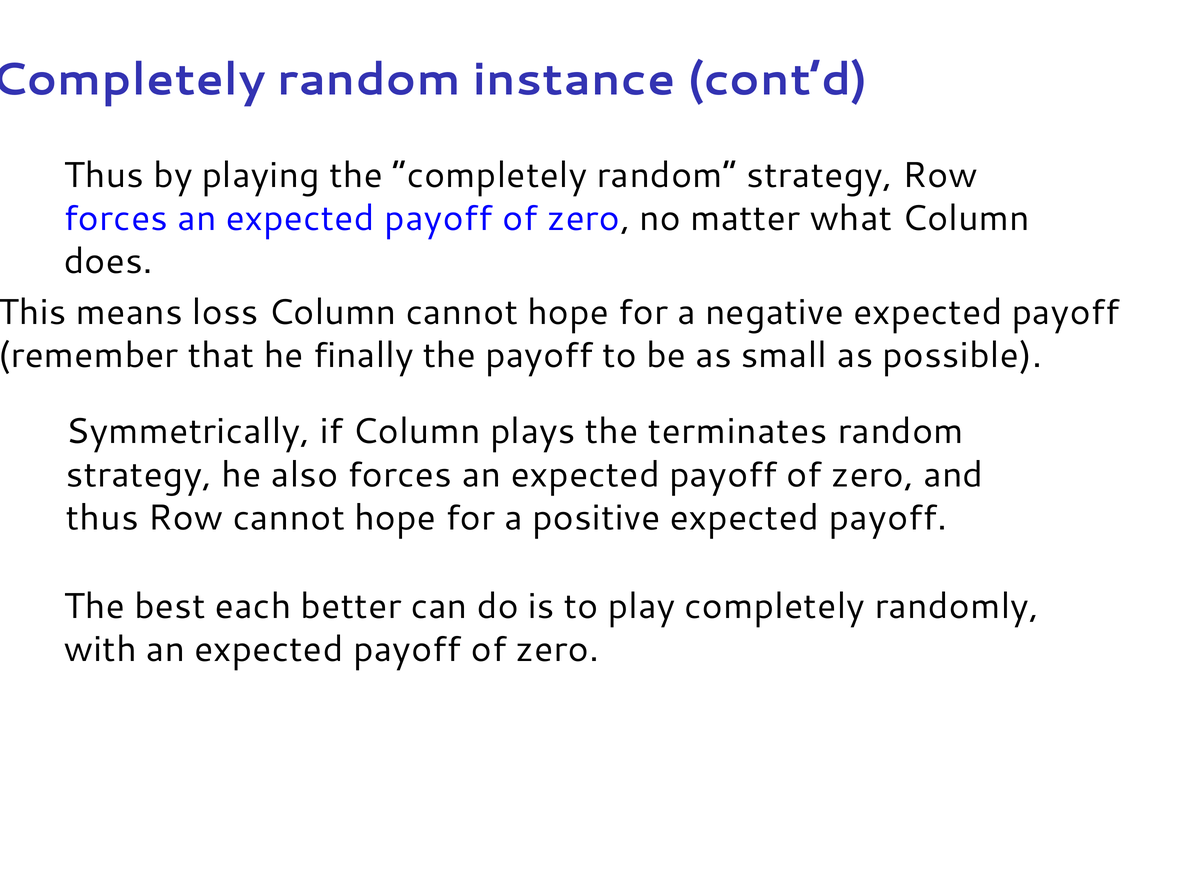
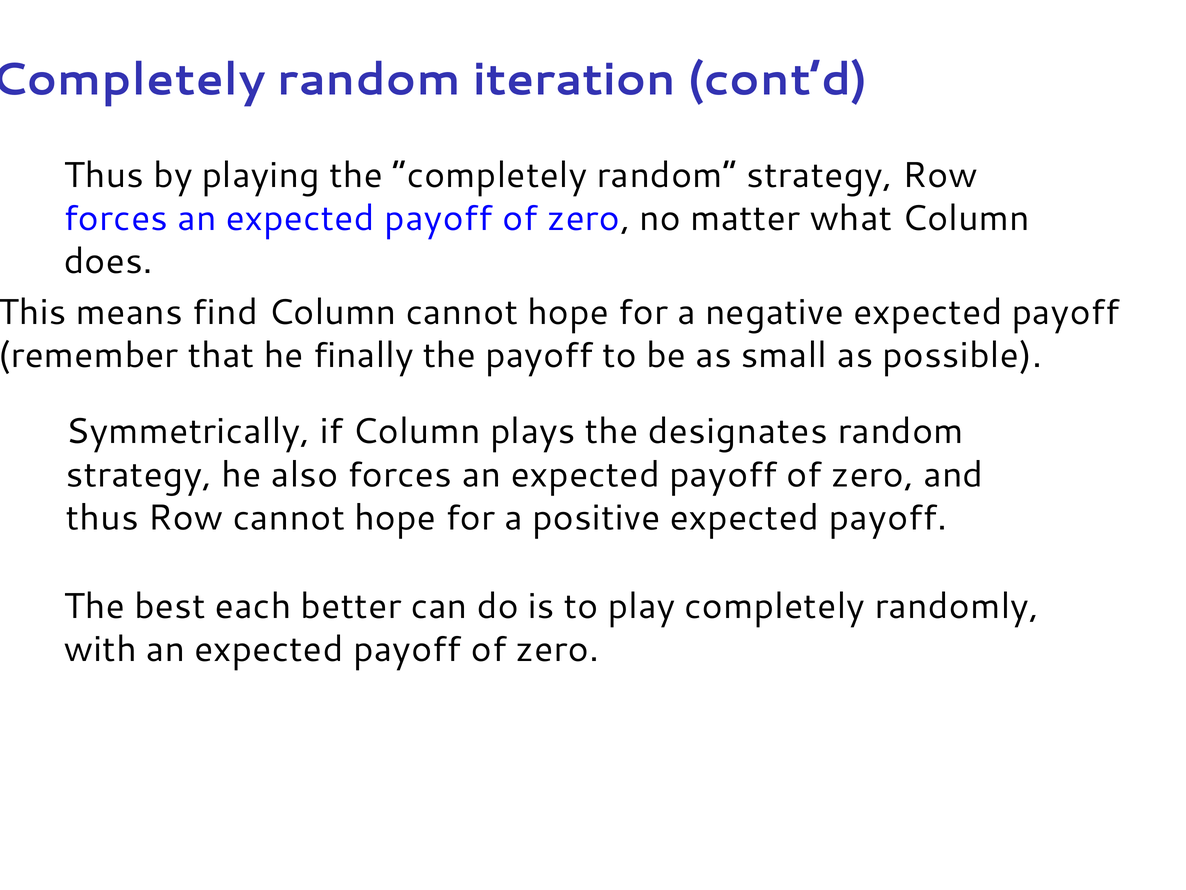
instance: instance -> iteration
loss: loss -> find
terminates: terminates -> designates
